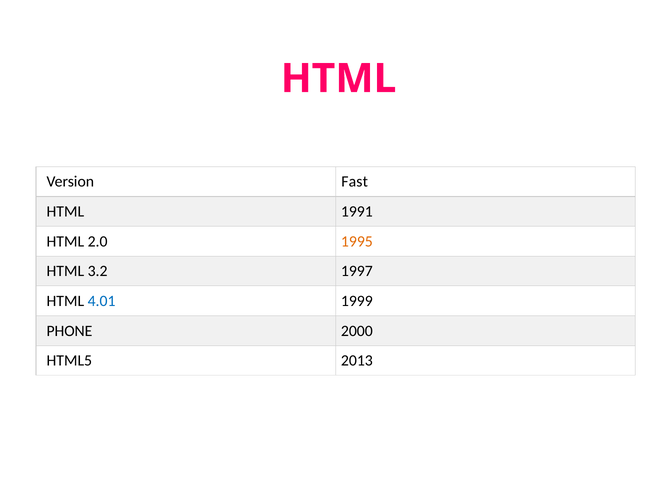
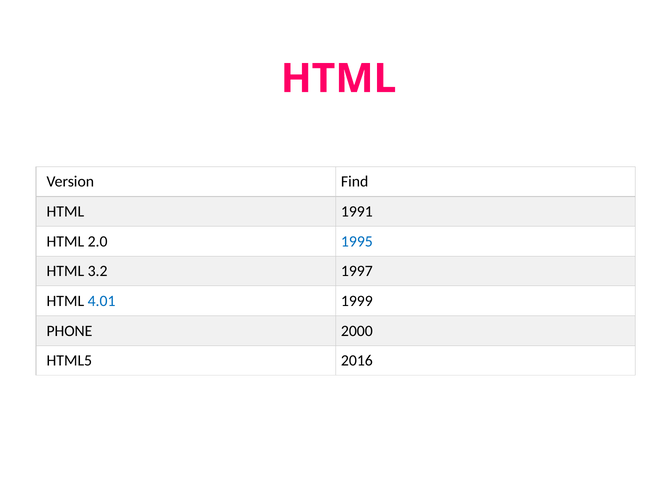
Fast: Fast -> Find
1995 colour: orange -> blue
2013: 2013 -> 2016
